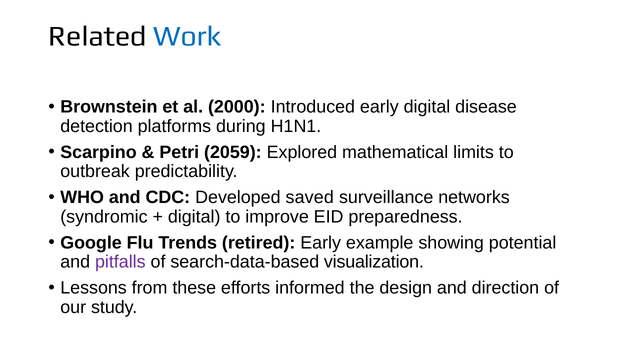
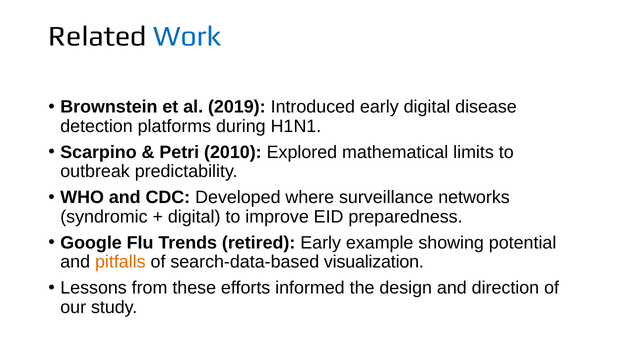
2000: 2000 -> 2019
2059: 2059 -> 2010
saved: saved -> where
pitfalls colour: purple -> orange
